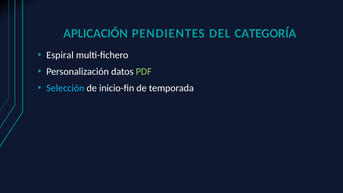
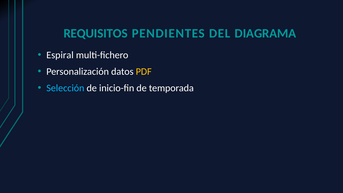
APLICACIÓN: APLICACIÓN -> REQUISITOS
CATEGORÍA: CATEGORÍA -> DIAGRAMA
PDF colour: light green -> yellow
